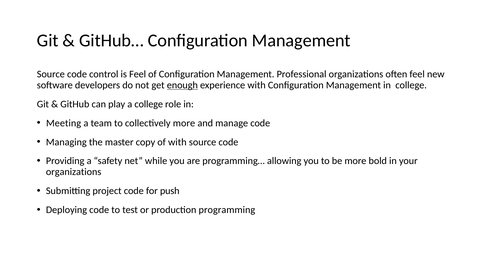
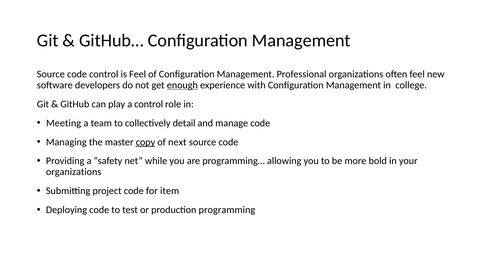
a college: college -> control
collectively more: more -> detail
copy underline: none -> present
of with: with -> next
push: push -> item
